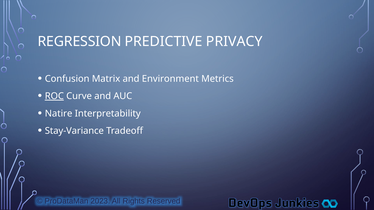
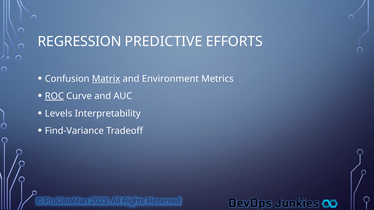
PRIVACY: PRIVACY -> EFFORTS
Matrix underline: none -> present
Natire: Natire -> Levels
Stay-Variance: Stay-Variance -> Find-Variance
